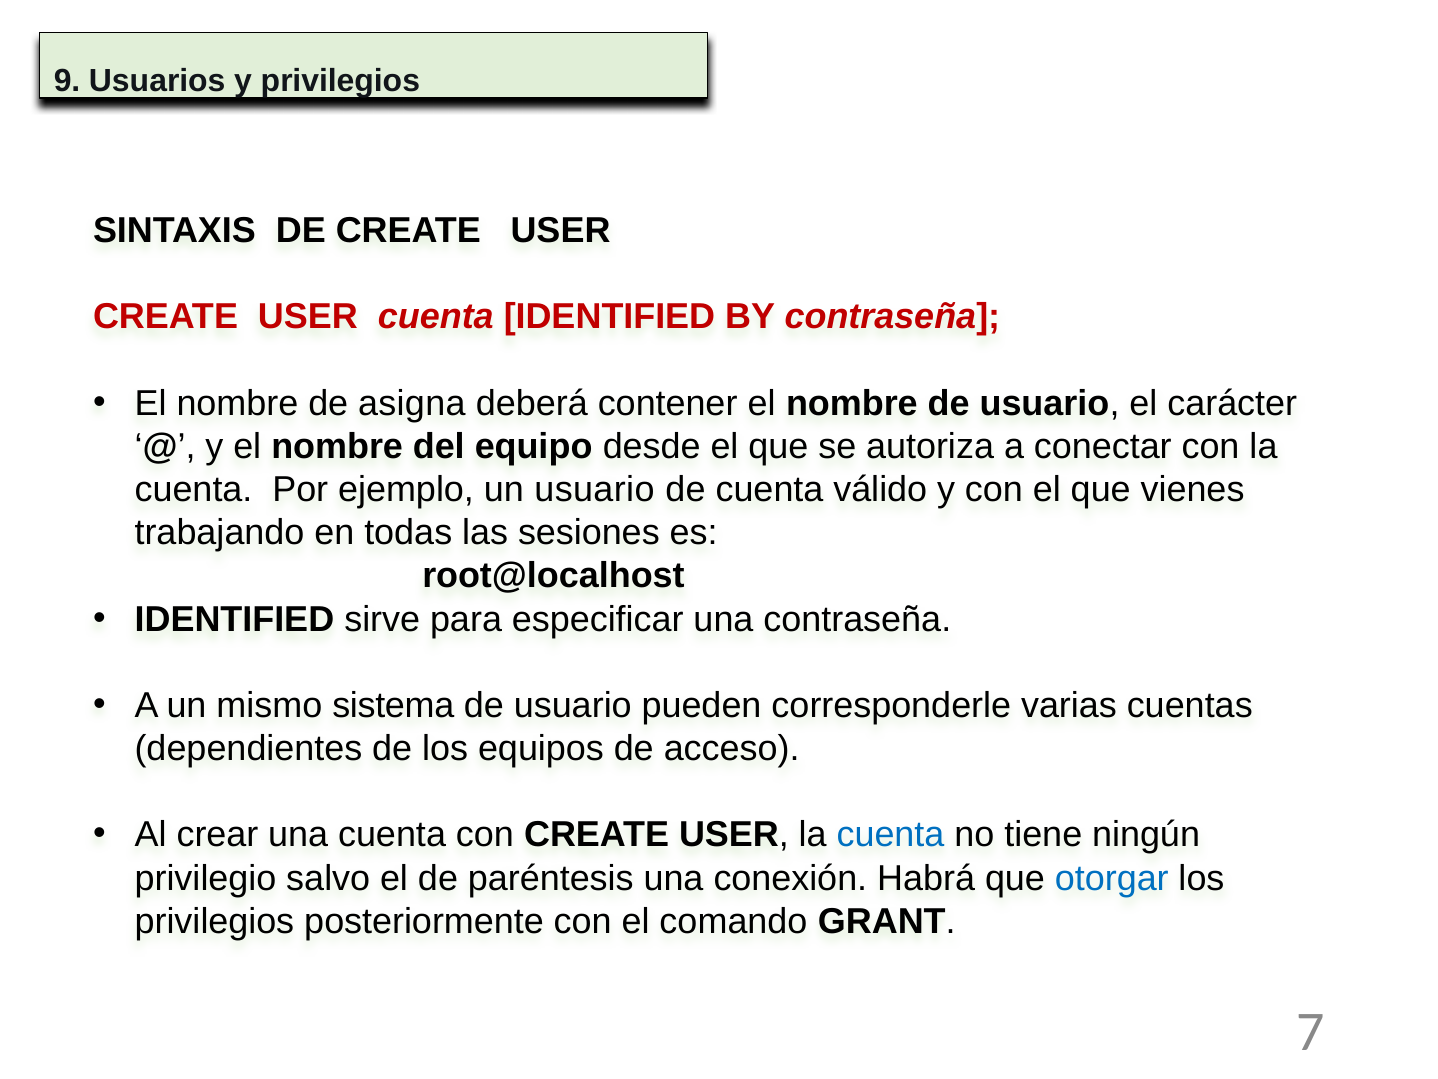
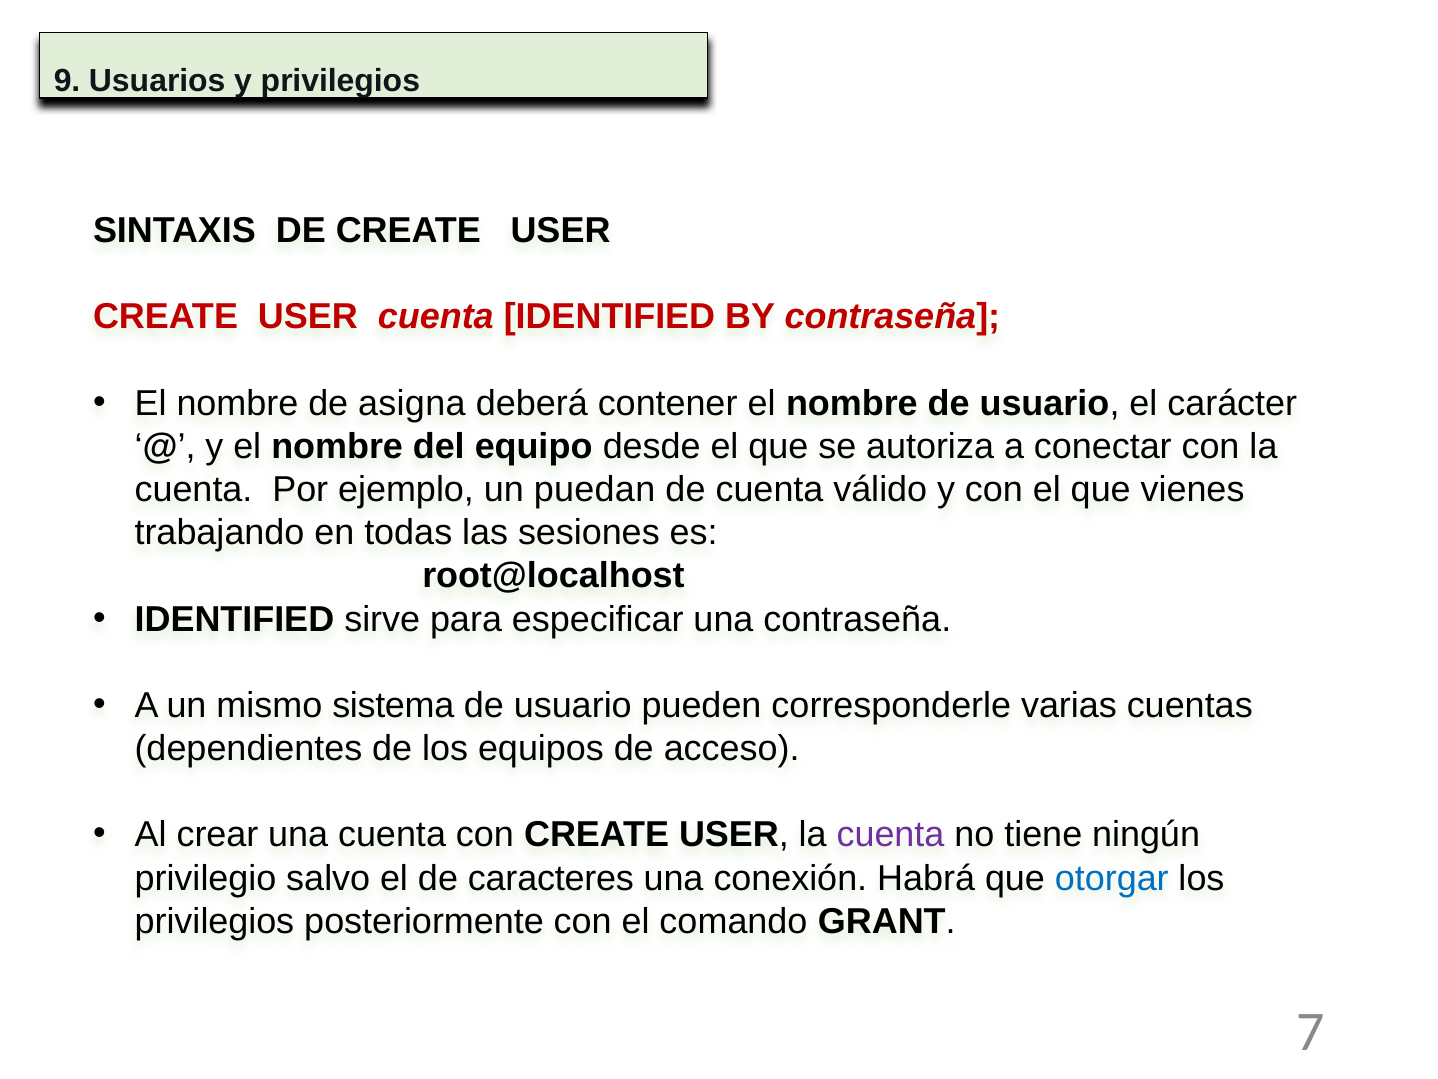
un usuario: usuario -> puedan
cuenta at (890, 835) colour: blue -> purple
paréntesis: paréntesis -> caracteres
